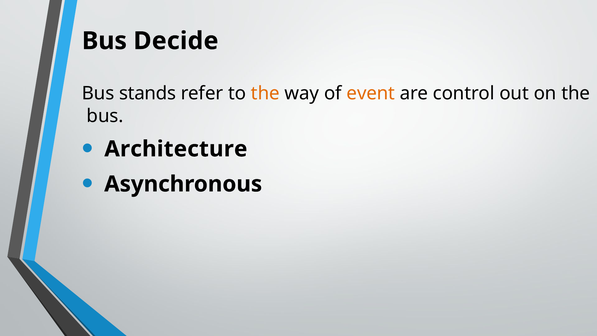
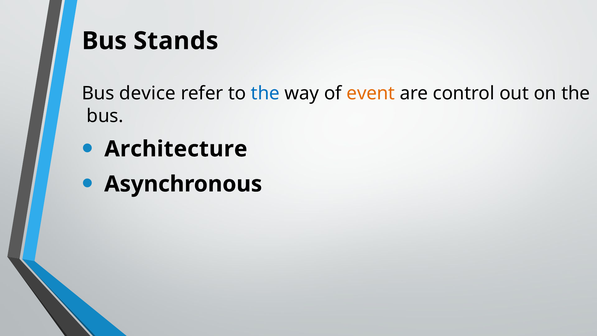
Decide: Decide -> Stands
stands: stands -> device
the at (265, 93) colour: orange -> blue
